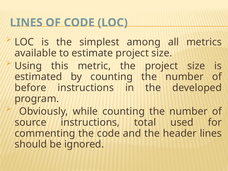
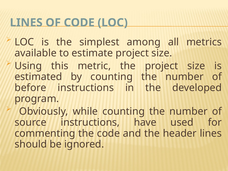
total: total -> have
